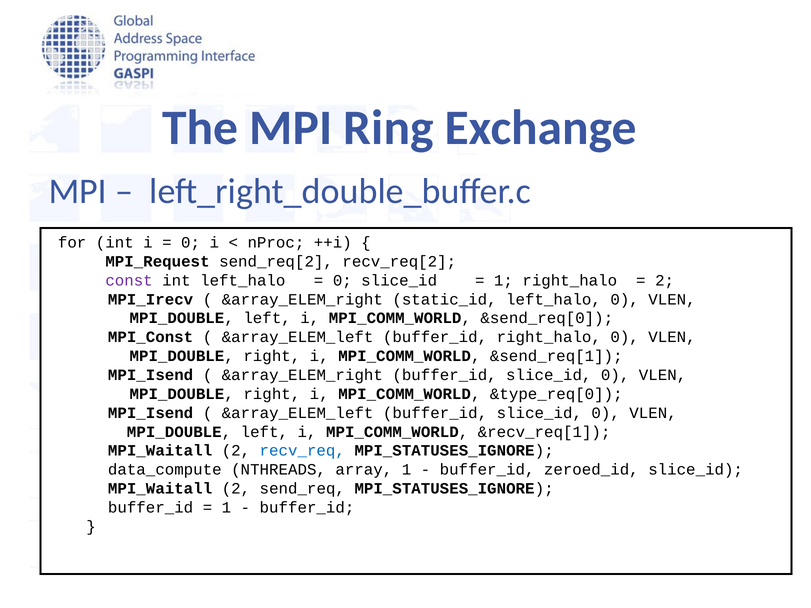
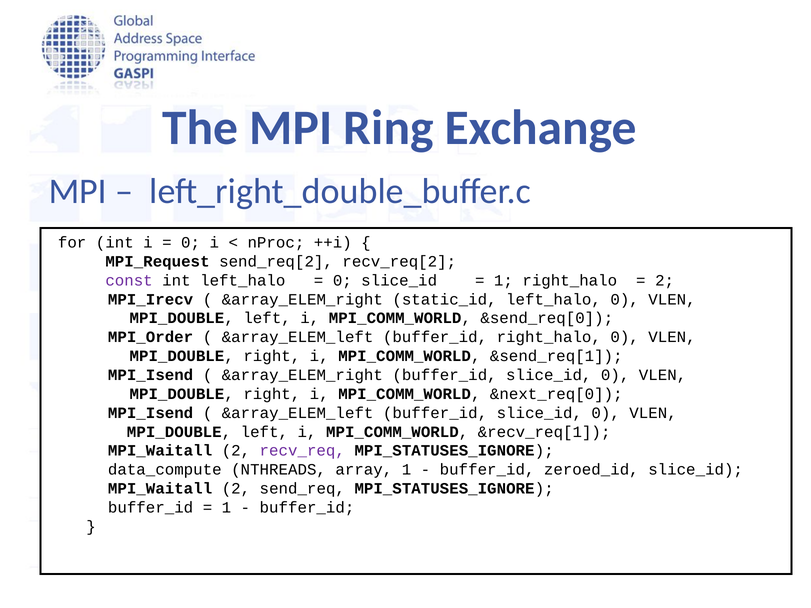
MPI_Const: MPI_Const -> MPI_Order
&type_req[0: &type_req[0 -> &next_req[0
recv_req colour: blue -> purple
